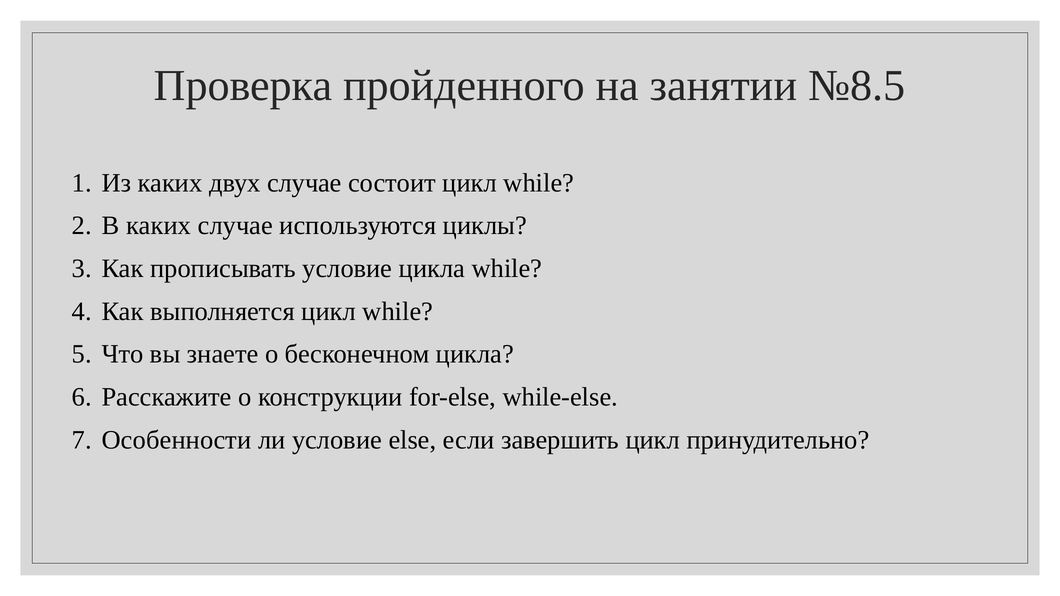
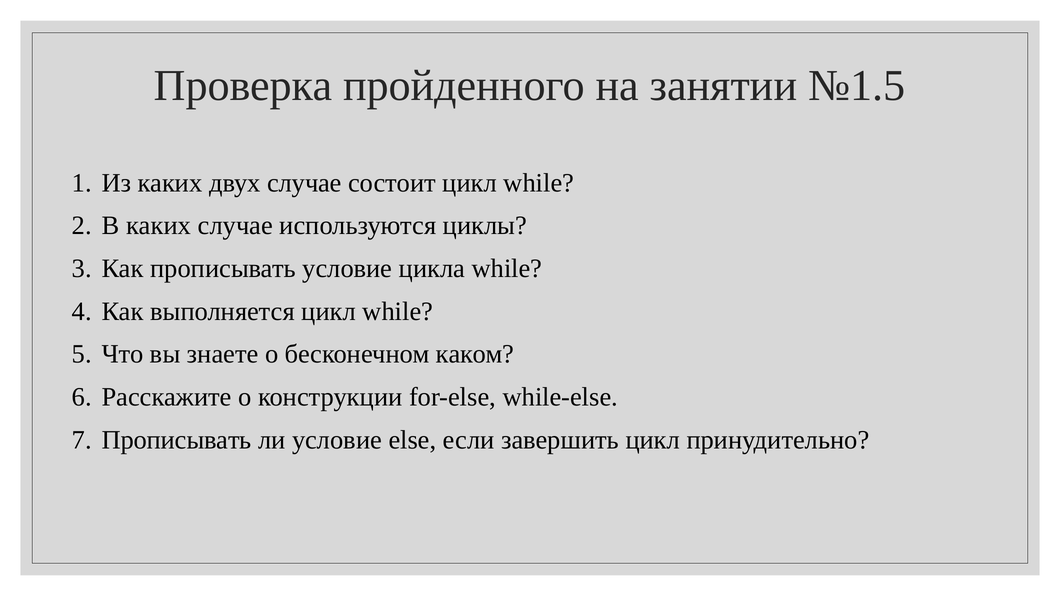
№8.5: №8.5 -> №1.5
бесконечном цикла: цикла -> каком
Особенности at (177, 440): Особенности -> Прописывать
